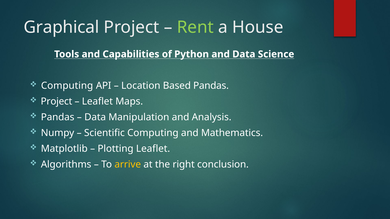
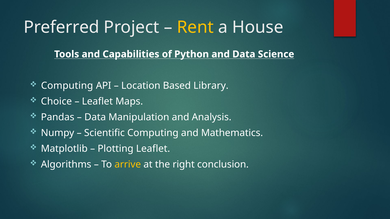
Graphical: Graphical -> Preferred
Rent colour: light green -> yellow
Based Pandas: Pandas -> Library
Project at (56, 102): Project -> Choice
